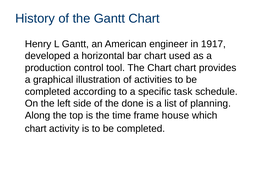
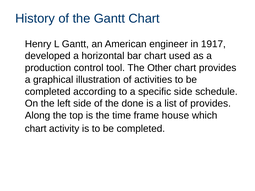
The Chart: Chart -> Other
specific task: task -> side
of planning: planning -> provides
